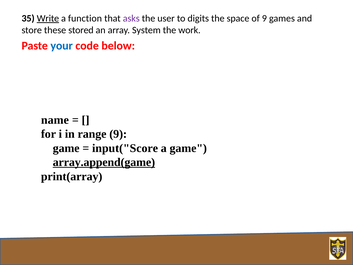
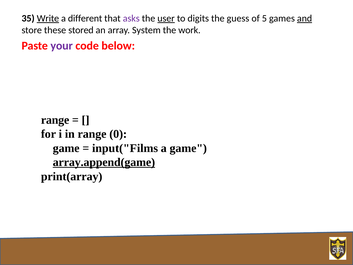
function: function -> different
user underline: none -> present
space: space -> guess
of 9: 9 -> 5
and underline: none -> present
your colour: blue -> purple
name at (55, 120): name -> range
range 9: 9 -> 0
input("Score: input("Score -> input("Films
